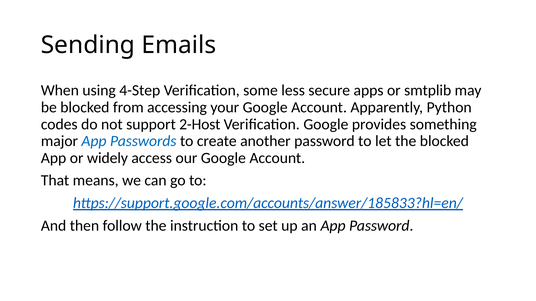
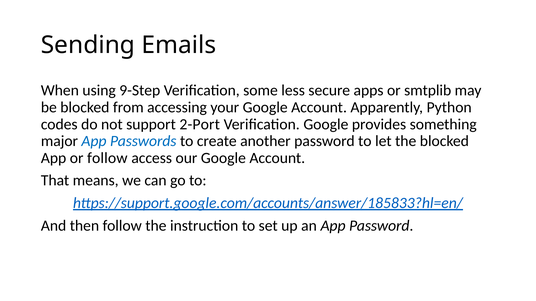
4-Step: 4-Step -> 9-Step
2-Host: 2-Host -> 2-Port
or widely: widely -> follow
